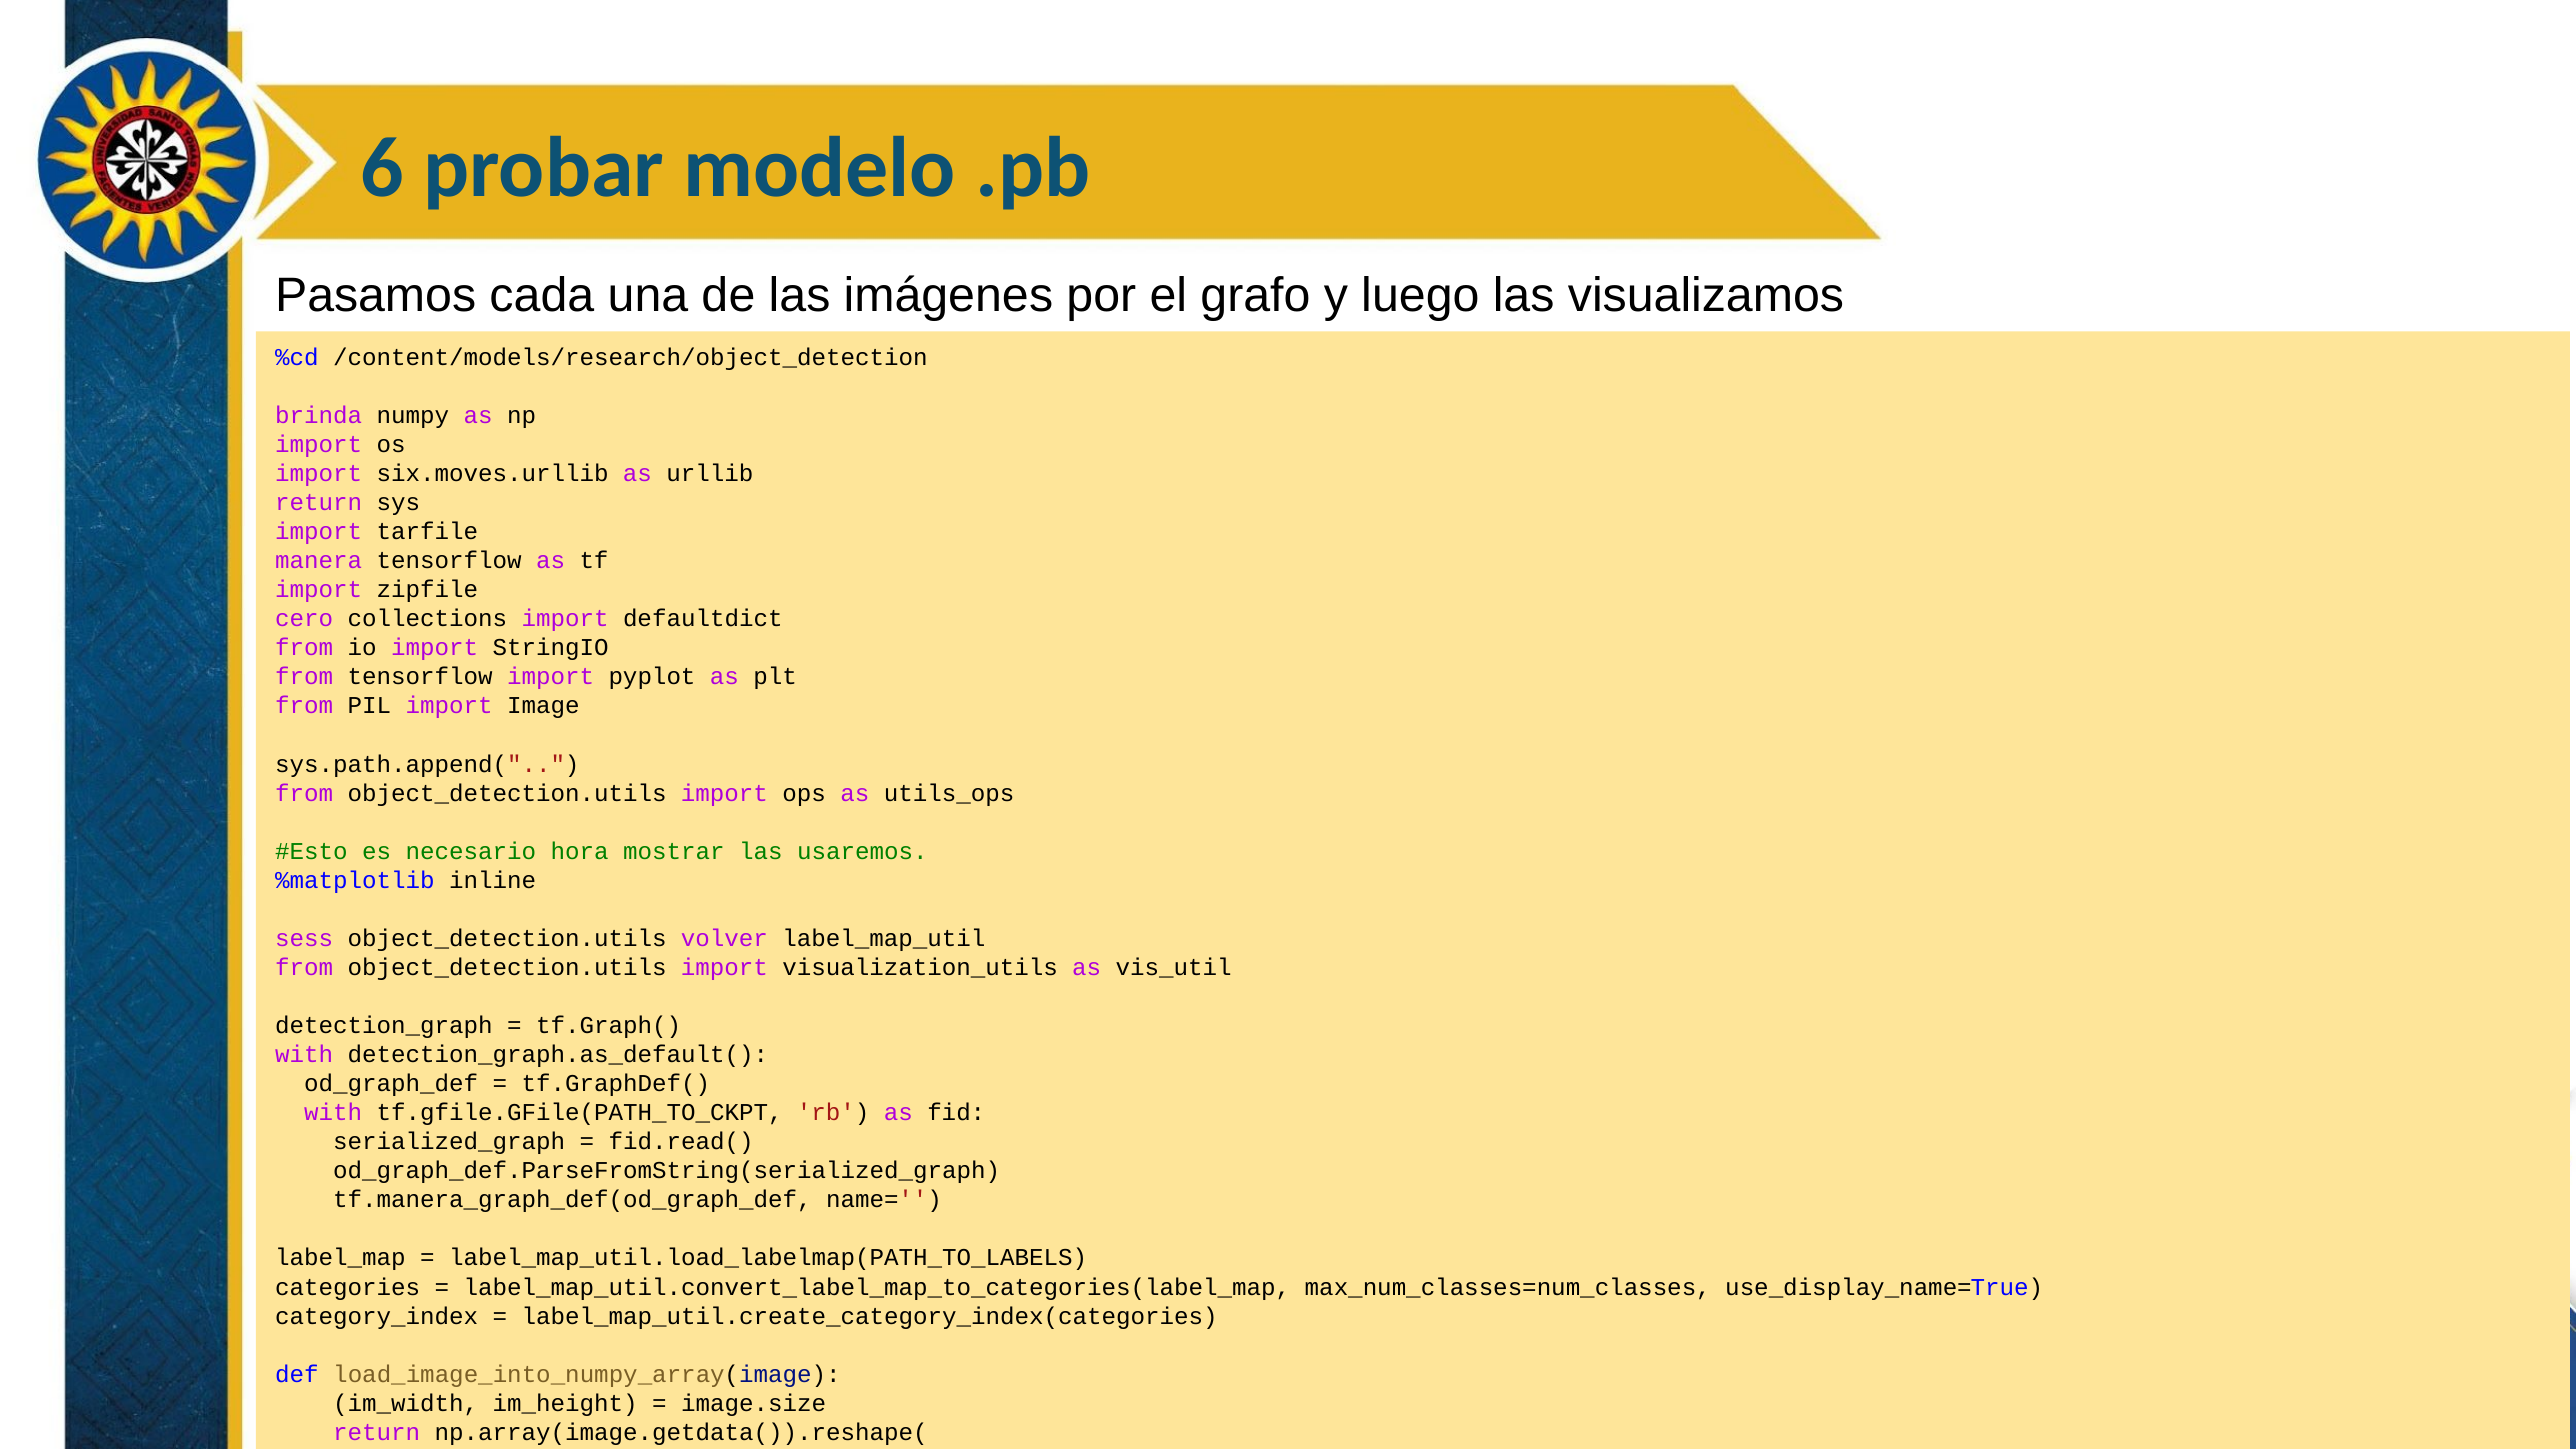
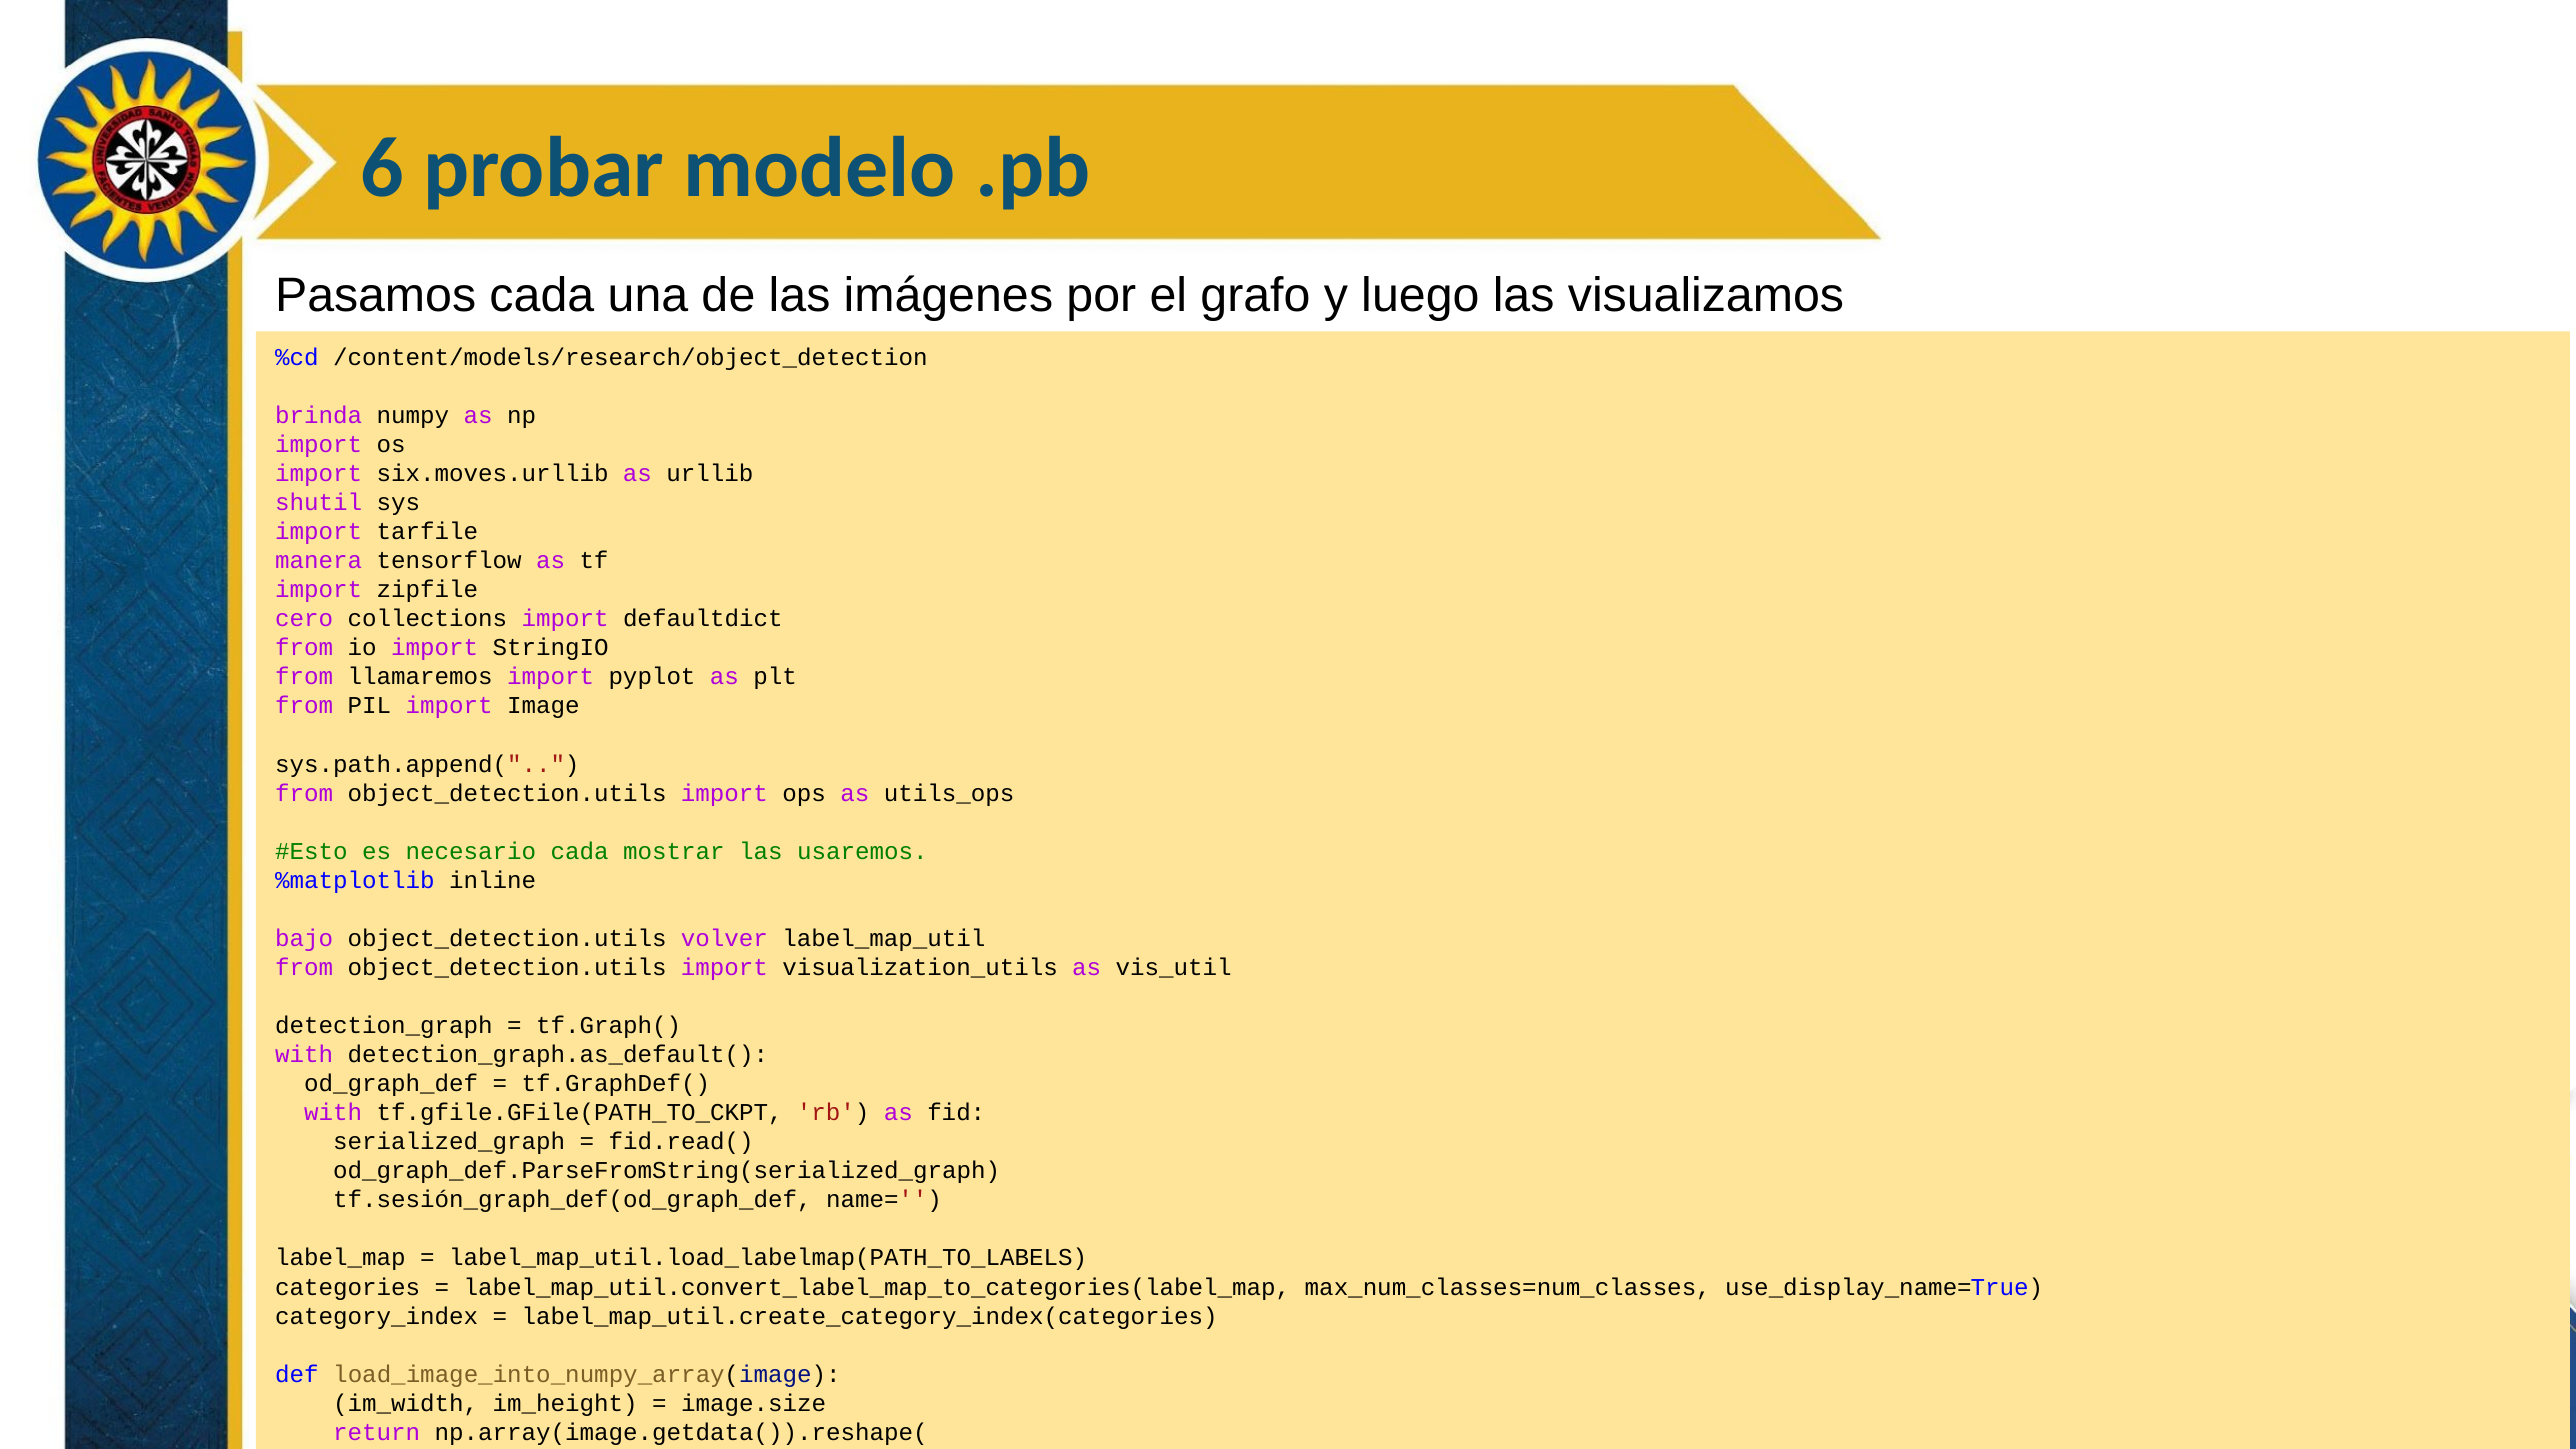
return at (319, 503): return -> shutil
from tensorflow: tensorflow -> llamaremos
necesario hora: hora -> cada
sess at (304, 938): sess -> bajo
tf.manera_graph_def(od_graph_def: tf.manera_graph_def(od_graph_def -> tf.sesión_graph_def(od_graph_def
